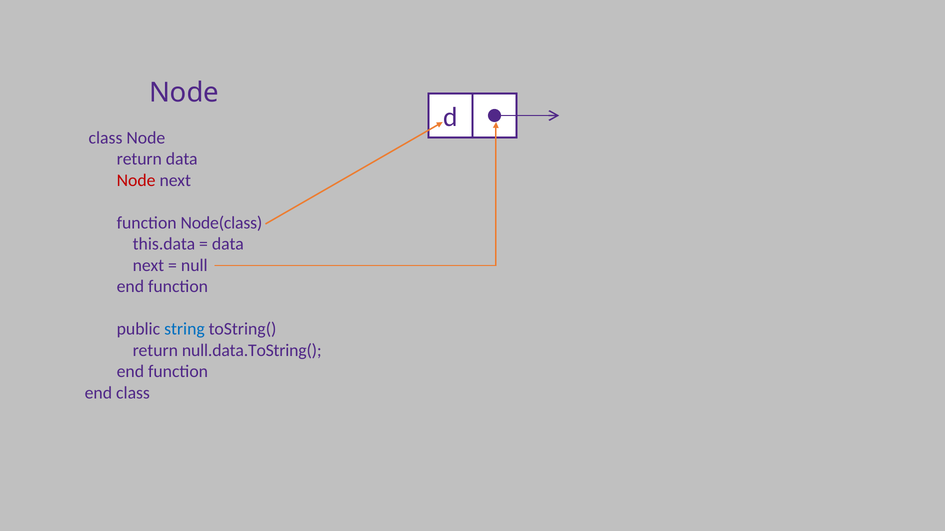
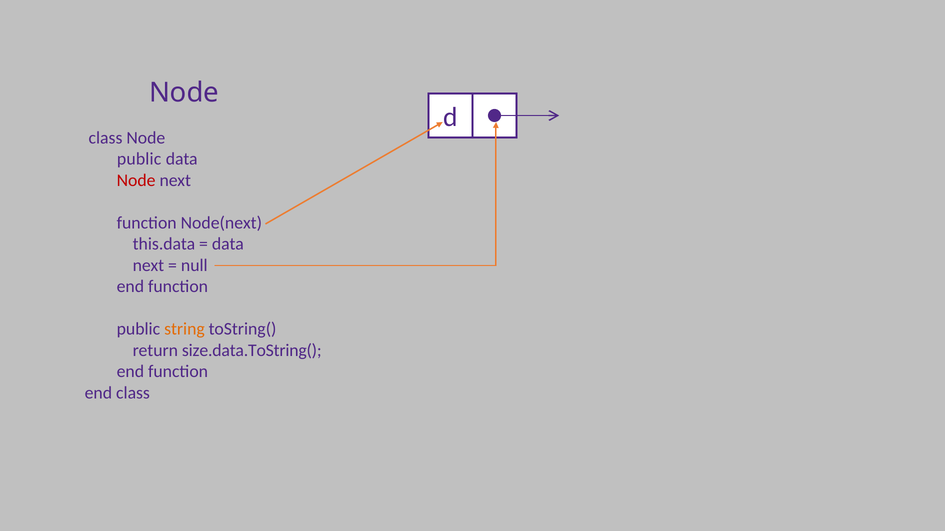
return at (139, 159): return -> public
Node(class: Node(class -> Node(next
string colour: blue -> orange
null.data.ToString(: null.data.ToString( -> size.data.ToString(
